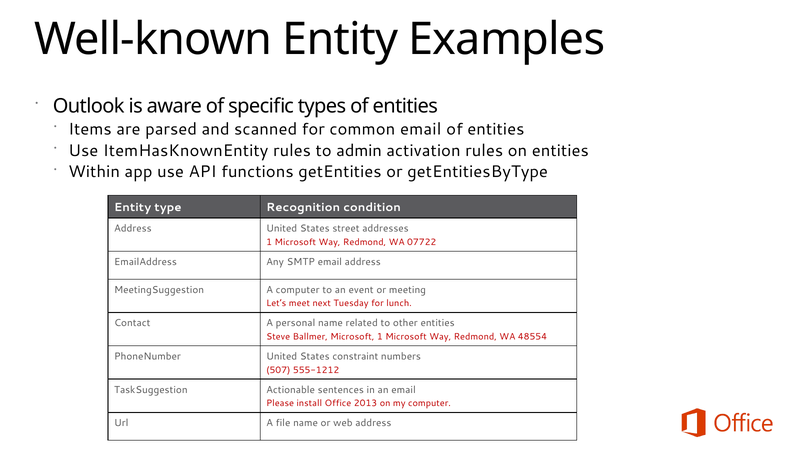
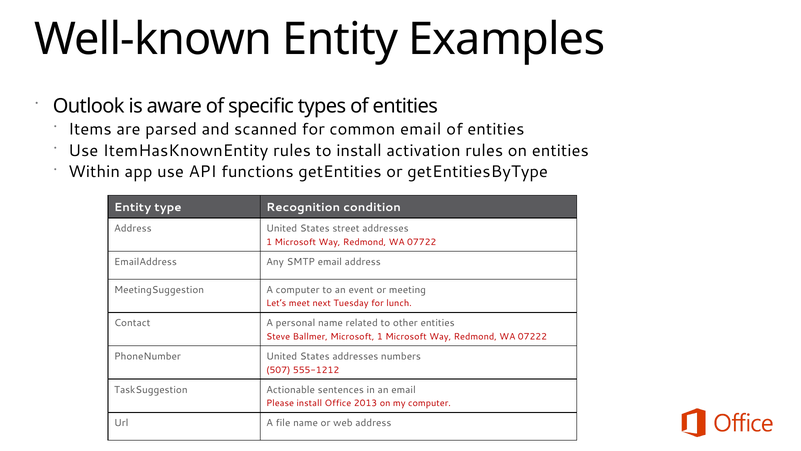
to admin: admin -> install
48554: 48554 -> 07222
States constraint: constraint -> addresses
